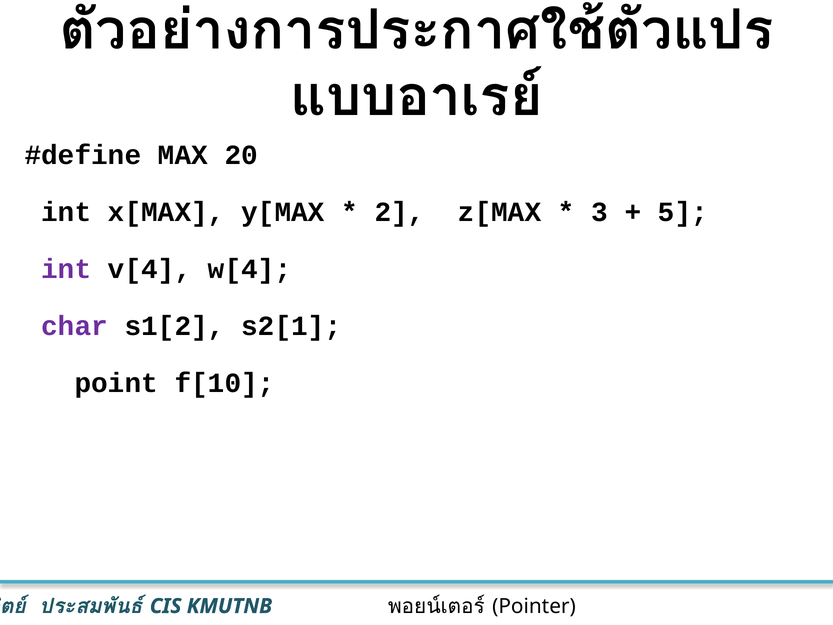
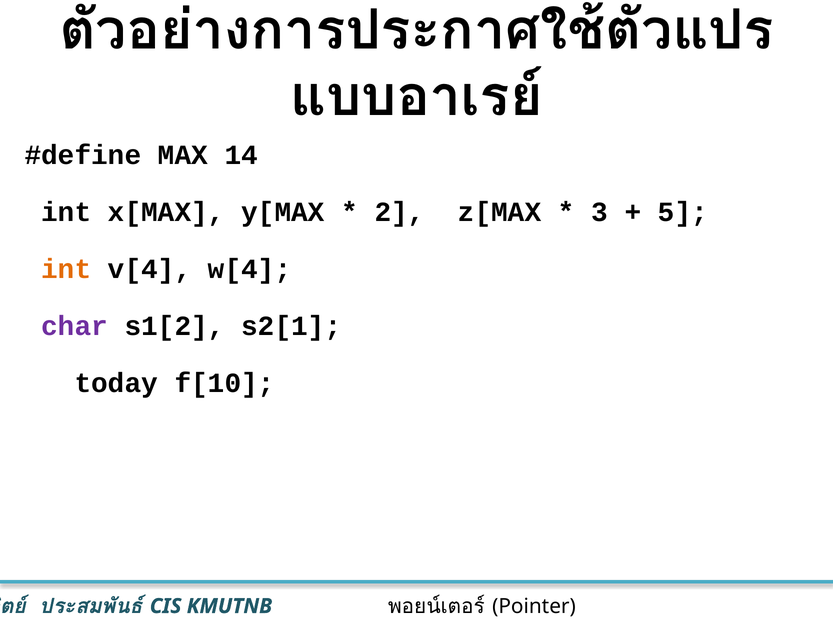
20: 20 -> 14
int at (66, 269) colour: purple -> orange
point: point -> today
